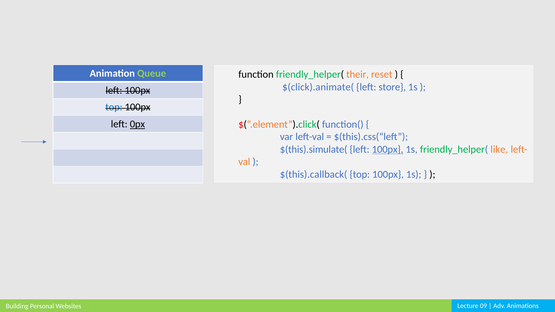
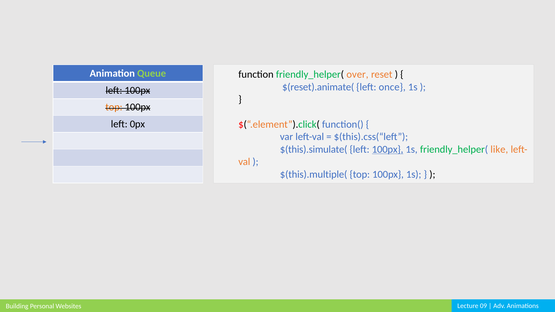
their: their -> over
$(click).animate(: $(click).animate( -> $(reset).animate(
store: store -> once
top at (114, 107) colour: blue -> orange
0px underline: present -> none
$(this).callback(: $(this).callback( -> $(this).multiple(
